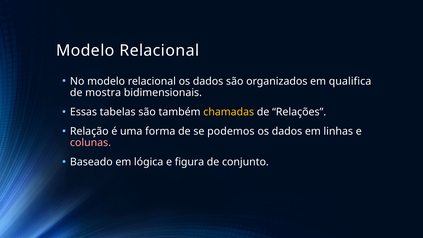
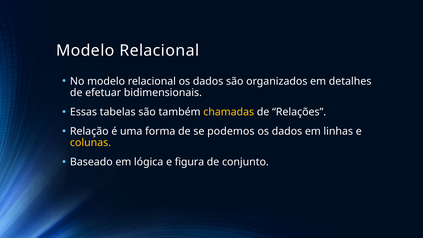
qualifica: qualifica -> detalhes
mostra: mostra -> efetuar
colunas colour: pink -> yellow
